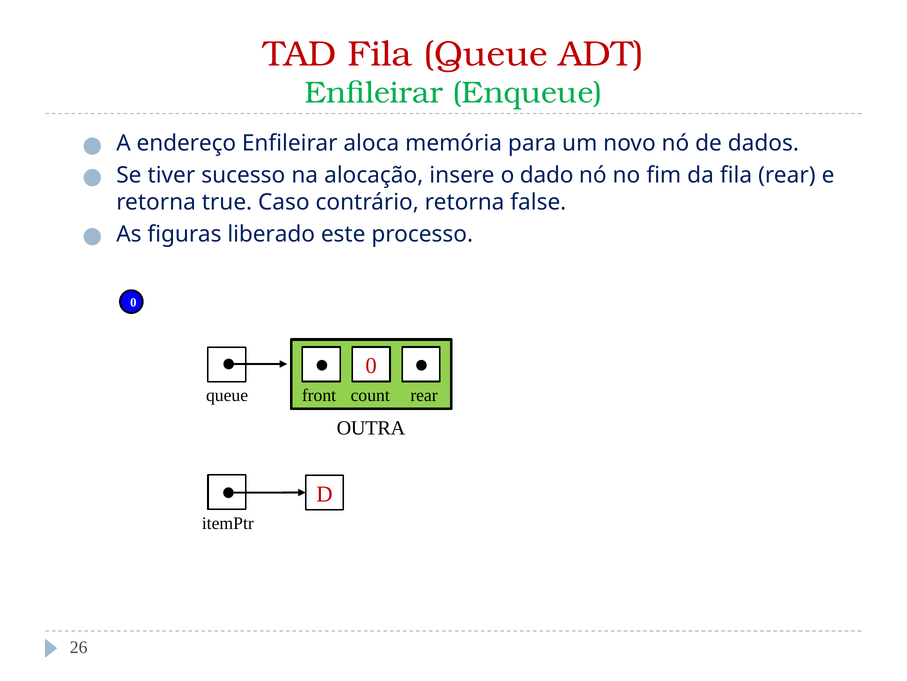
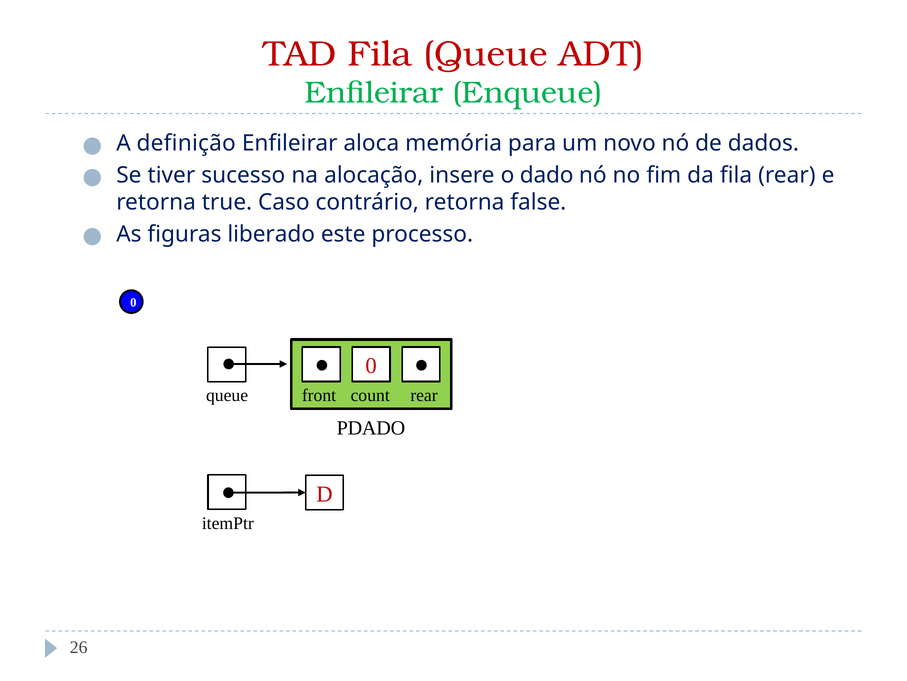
endereço: endereço -> definição
OUTRA: OUTRA -> PDADO
